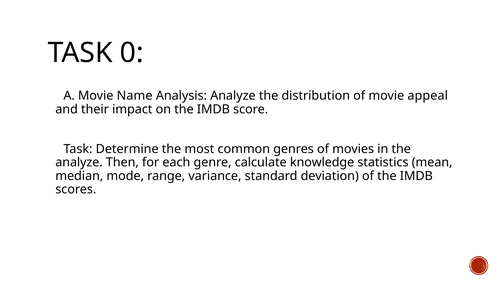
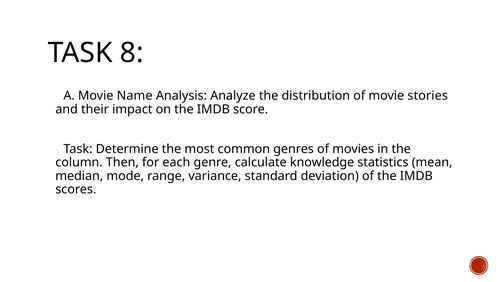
0: 0 -> 8
appeal: appeal -> stories
analyze at (79, 163): analyze -> column
